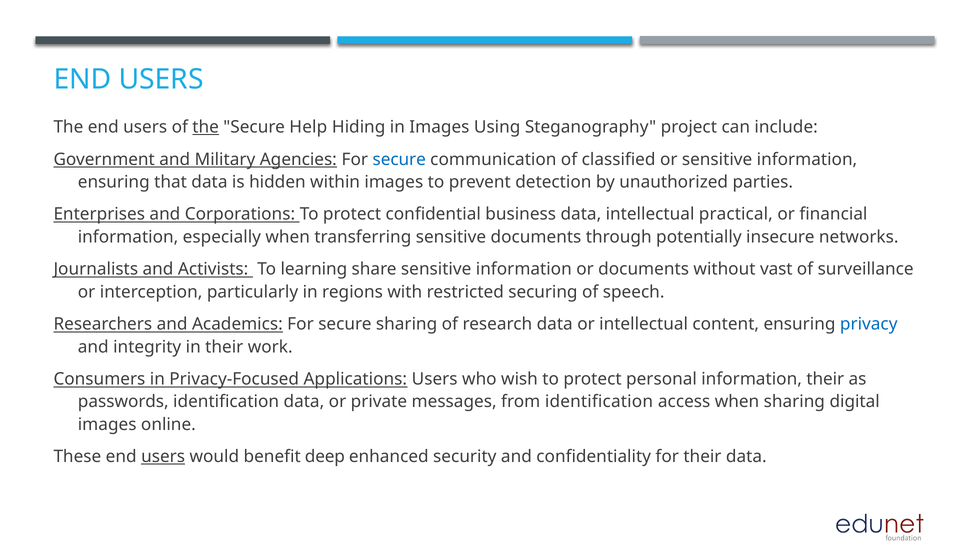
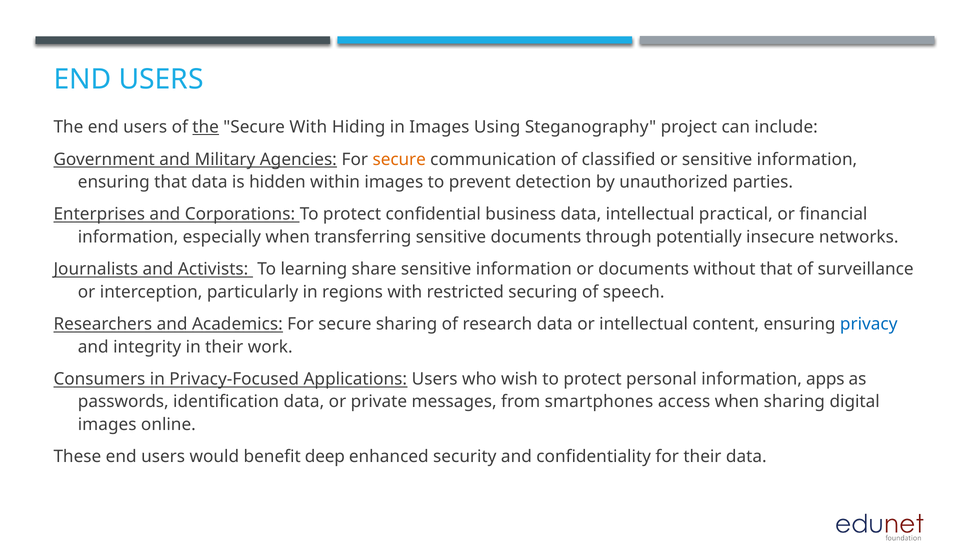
Secure Help: Help -> With
secure at (399, 159) colour: blue -> orange
without vast: vast -> that
information their: their -> apps
from identification: identification -> smartphones
users at (163, 456) underline: present -> none
